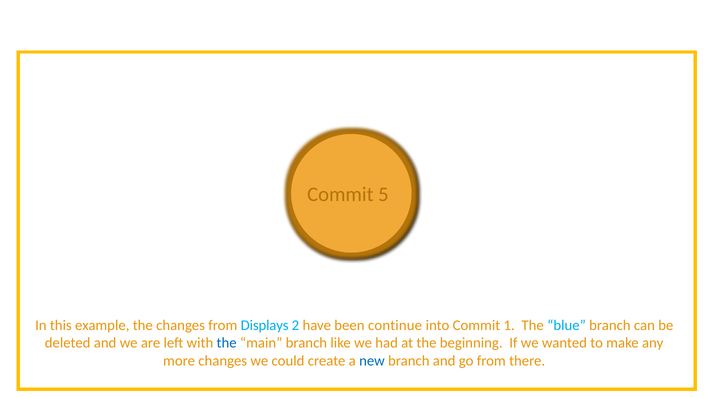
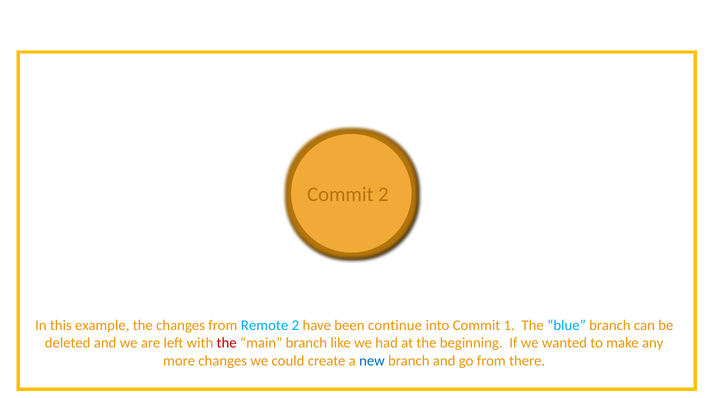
Commit 5: 5 -> 2
Displays: Displays -> Remote
the at (227, 343) colour: blue -> red
